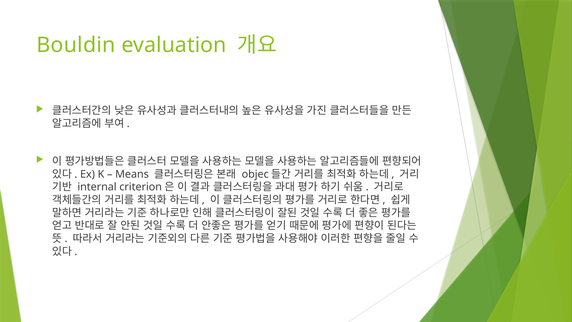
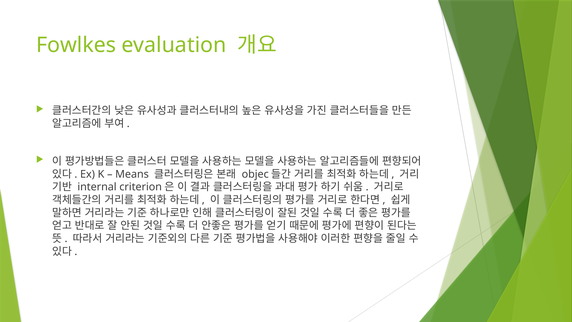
Bouldin: Bouldin -> Fowlkes
